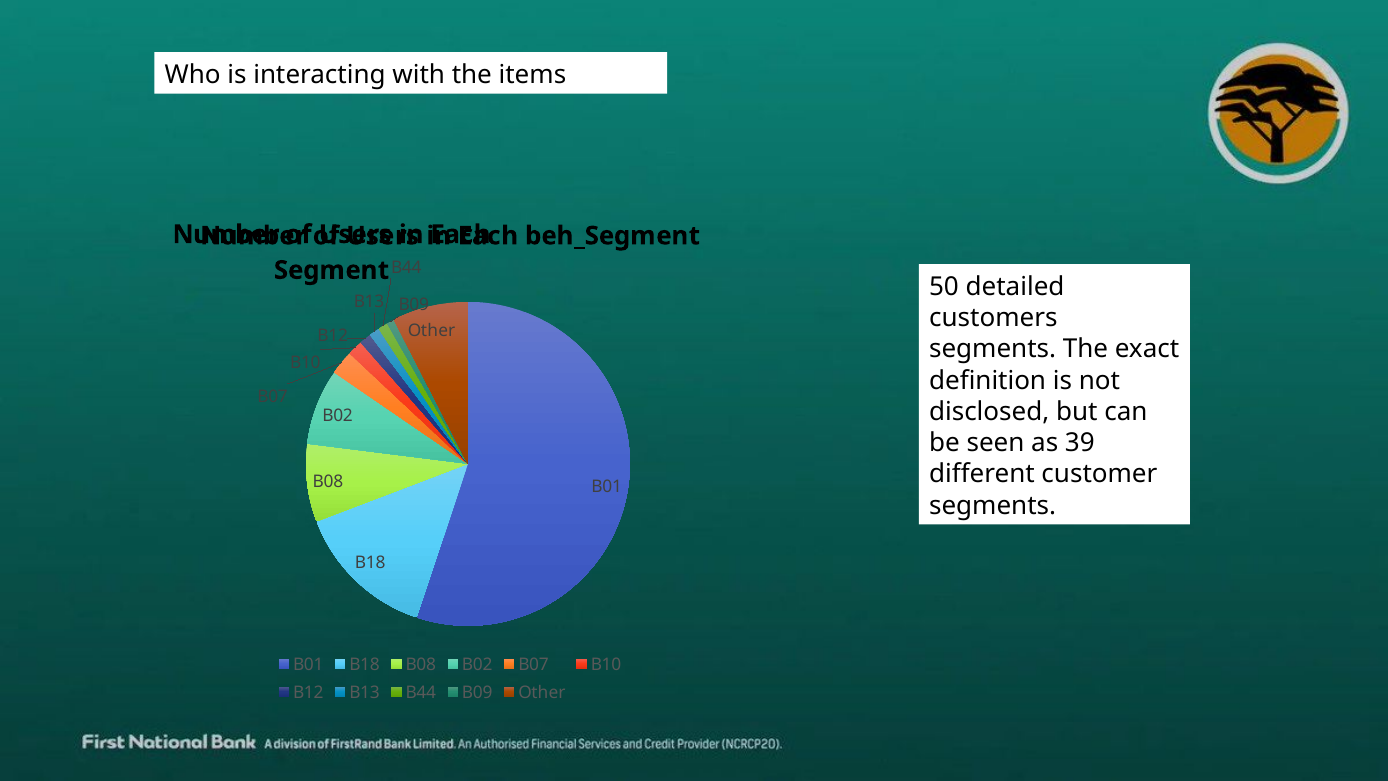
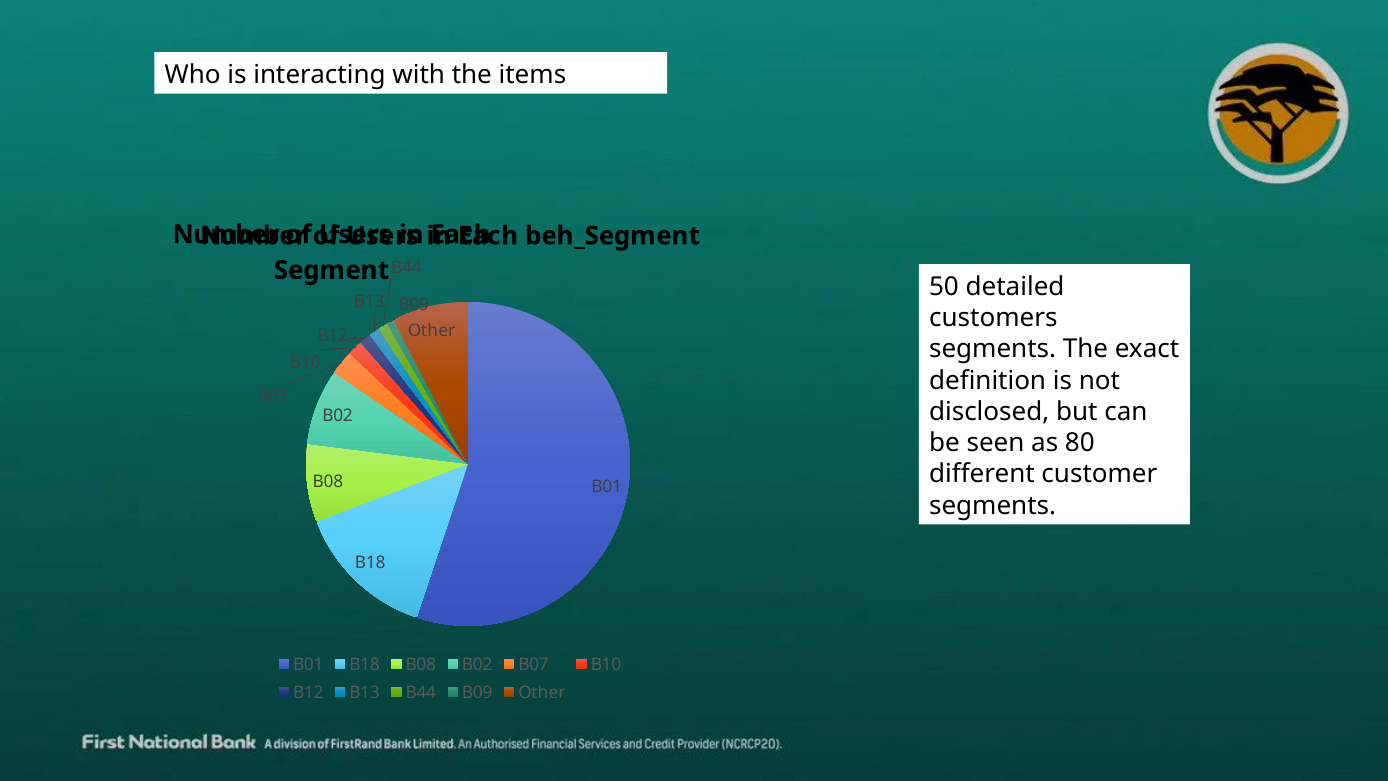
39: 39 -> 80
